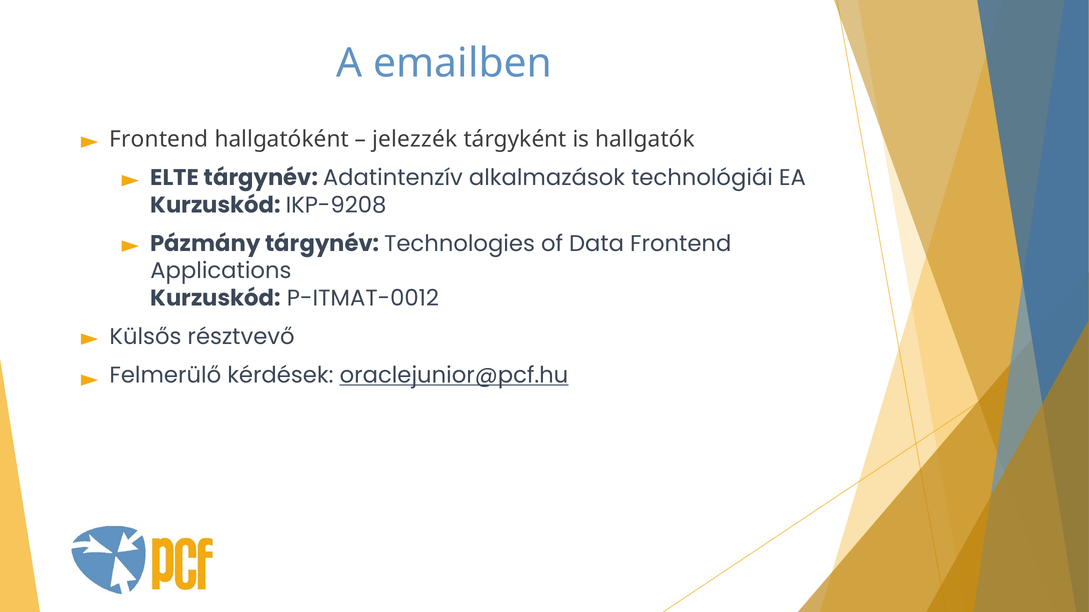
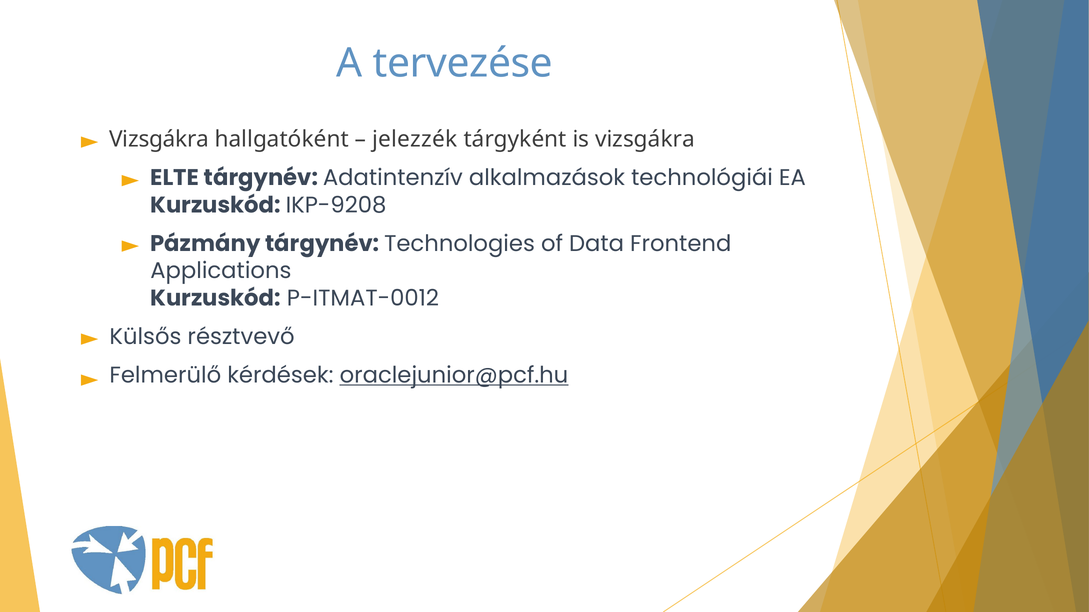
emailben: emailben -> tervezése
Frontend at (159, 140): Frontend -> Vizsgákra
is hallgatók: hallgatók -> vizsgákra
